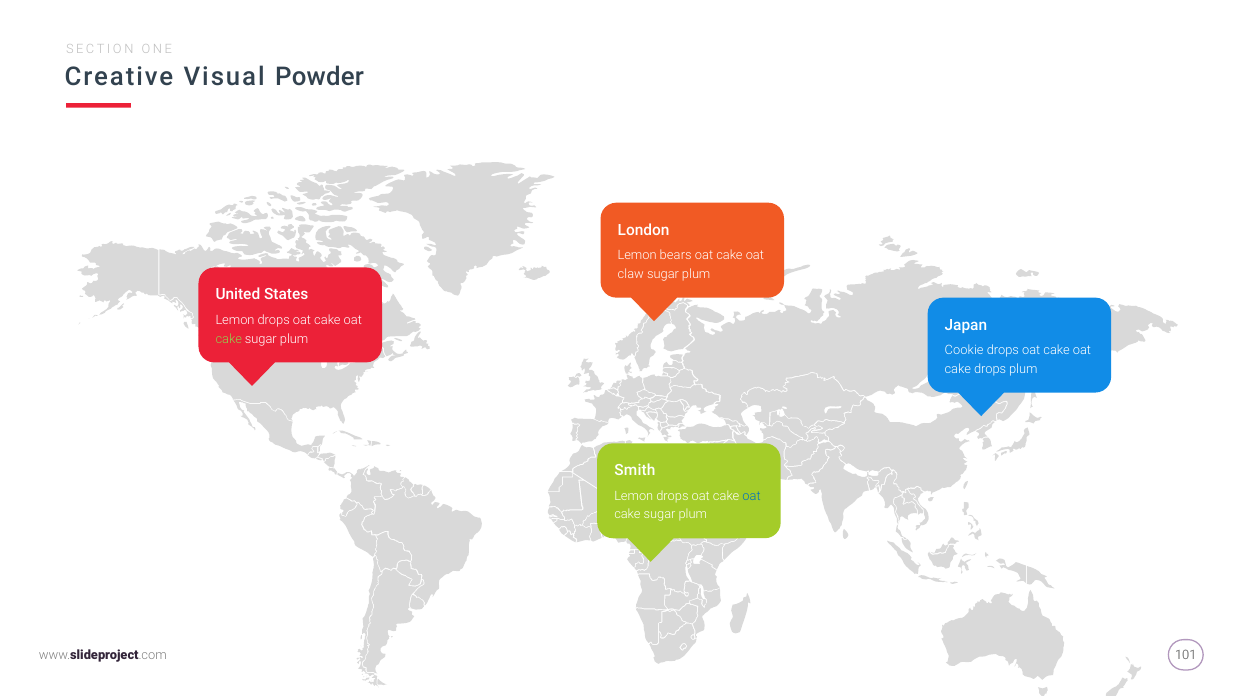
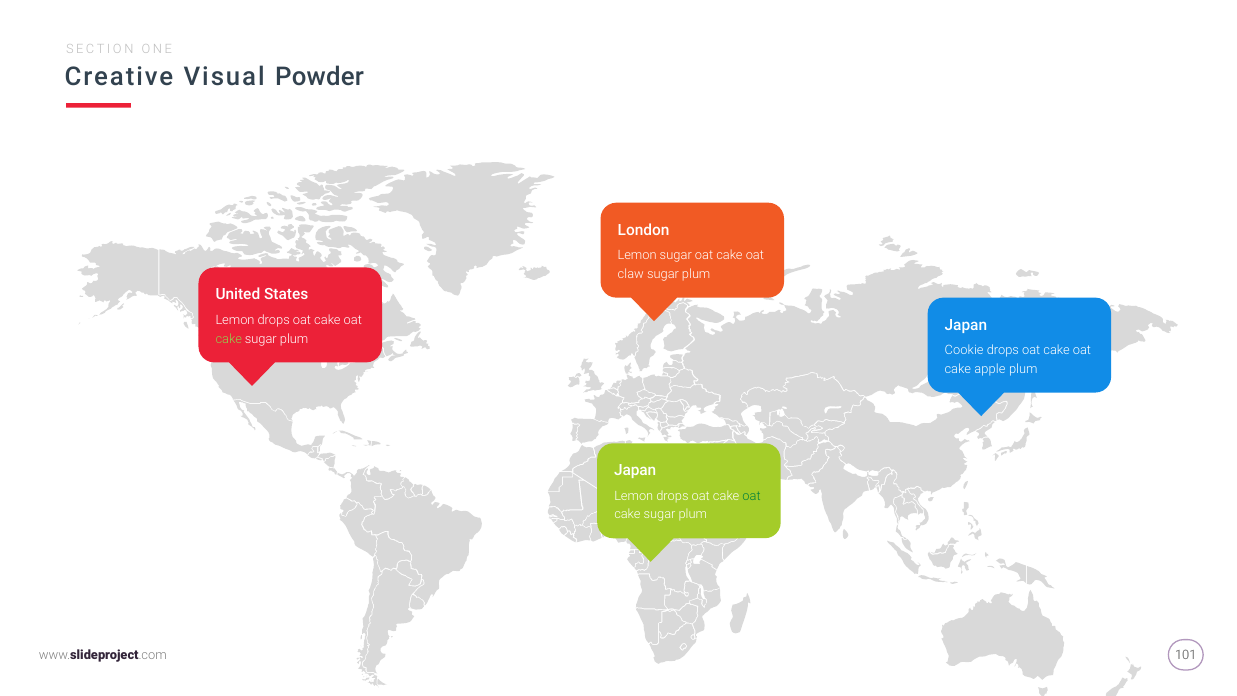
Lemon bears: bears -> sugar
cake drops: drops -> apple
Smith at (635, 471): Smith -> Japan
oat at (752, 496) colour: blue -> green
